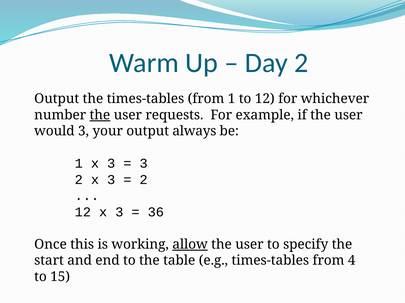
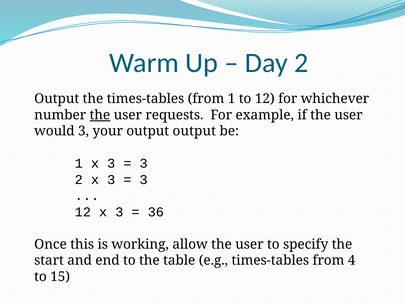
output always: always -> output
2 at (144, 180): 2 -> 3
allow underline: present -> none
